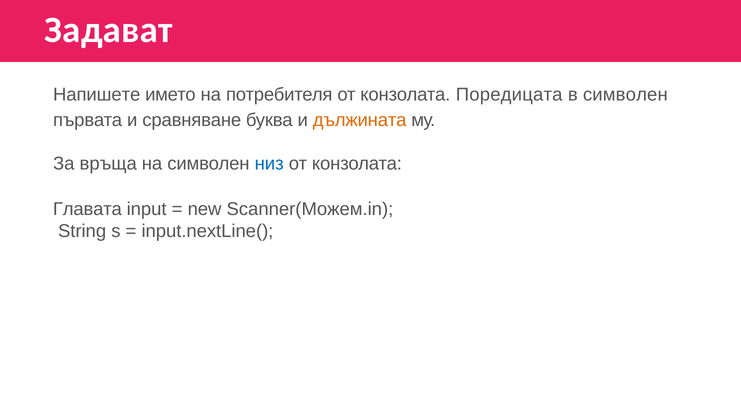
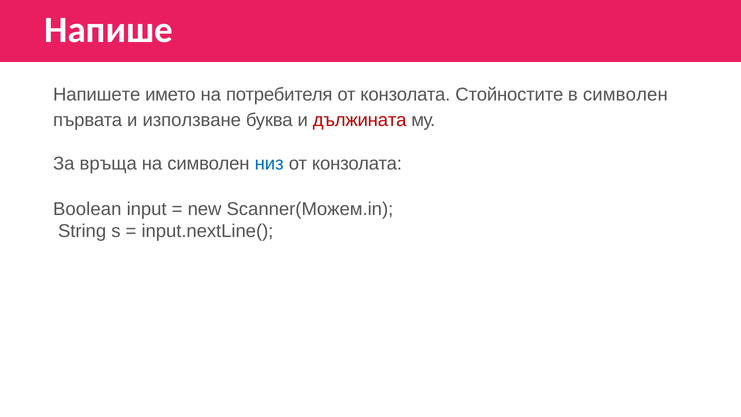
Задават: Задават -> Напише
Поредицата: Поредицата -> Стойностите
сравняване: сравняване -> използване
дължината colour: orange -> red
Главата: Главата -> Boolean
